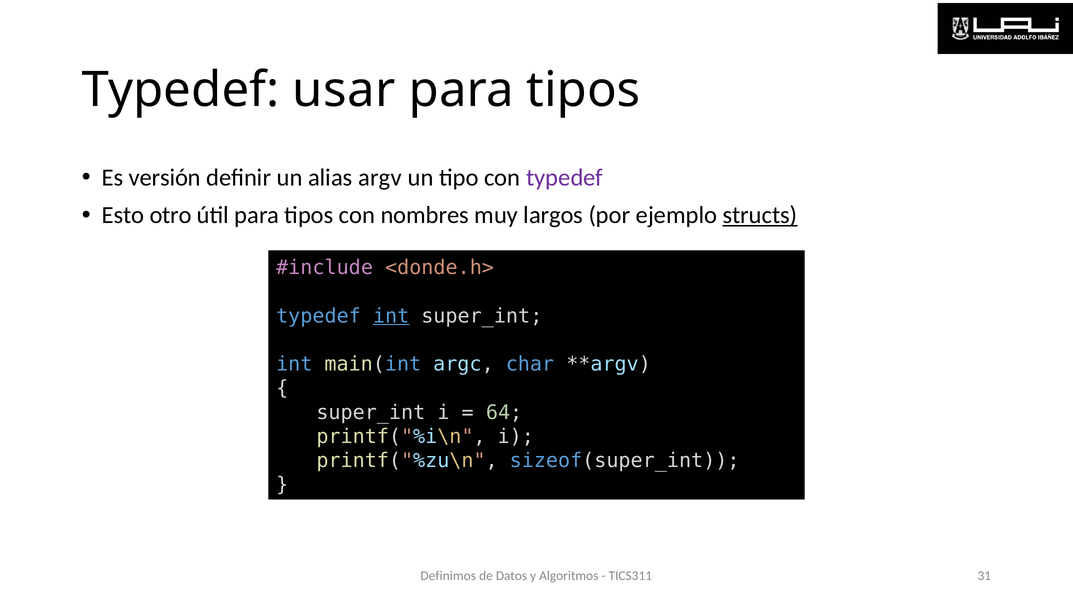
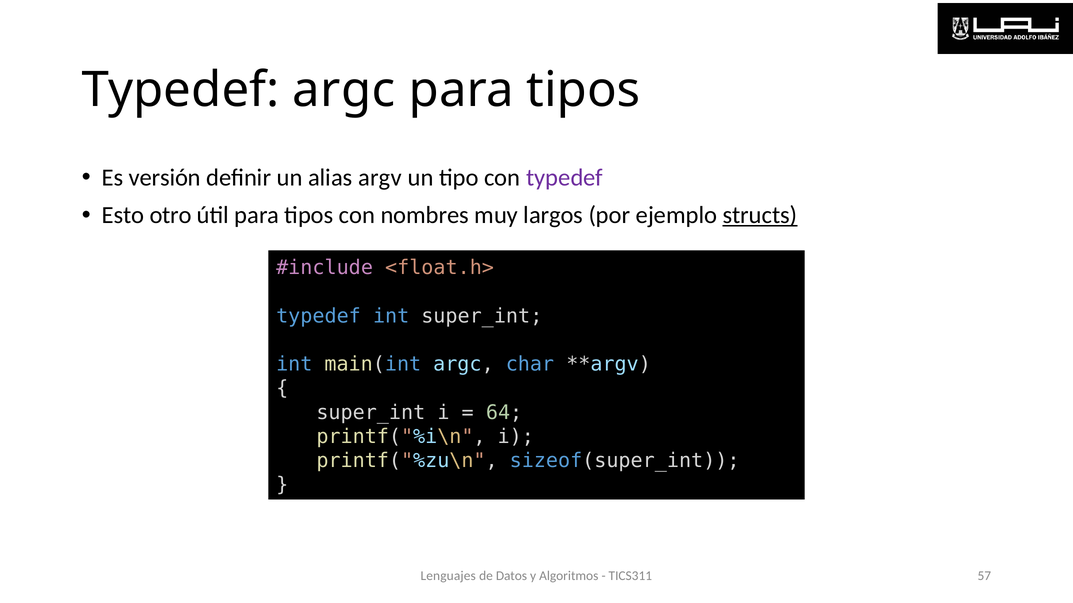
Typedef usar: usar -> argc
<donde.h>: <donde.h> -> <float.h>
int at (391, 316) underline: present -> none
Definimos: Definimos -> Lenguajes
31: 31 -> 57
